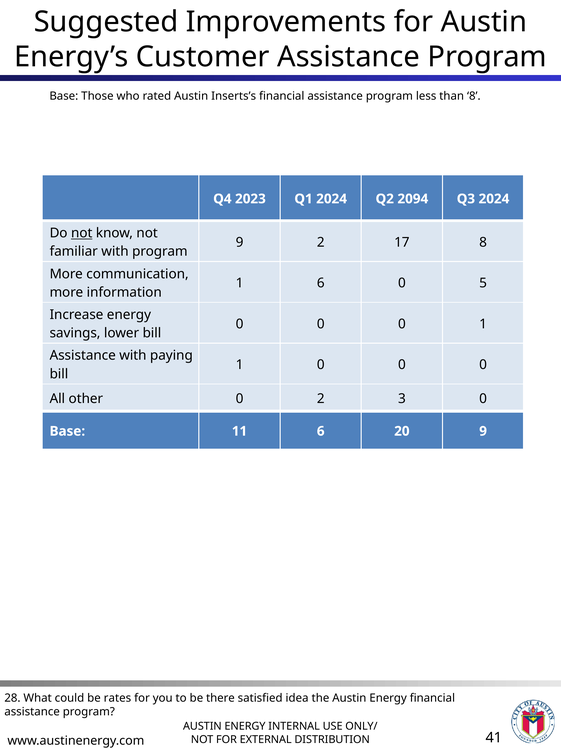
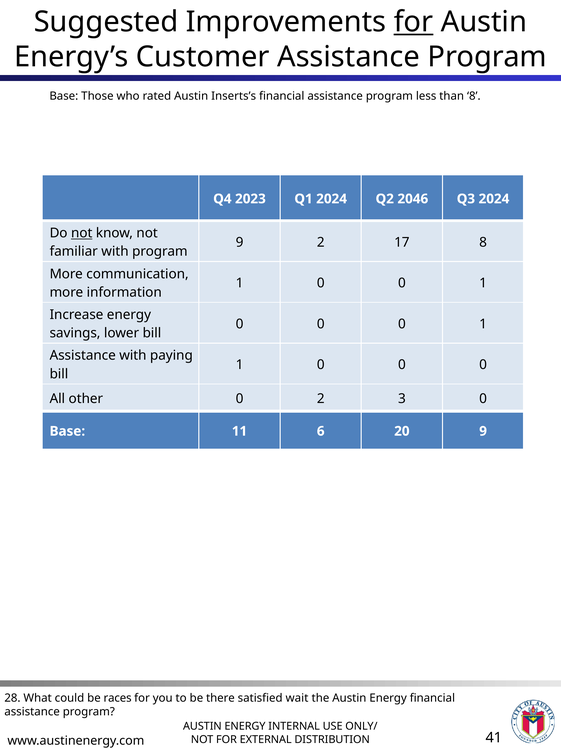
for at (413, 22) underline: none -> present
2094: 2094 -> 2046
6 at (321, 283): 6 -> 0
5 at (483, 283): 5 -> 1
rates: rates -> races
idea: idea -> wait
